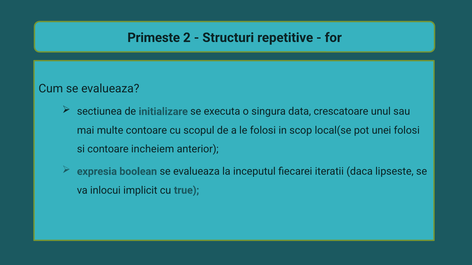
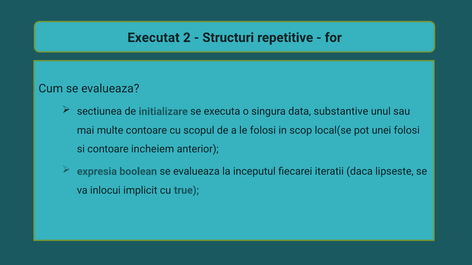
Primeste: Primeste -> Executat
crescatoare: crescatoare -> substantive
